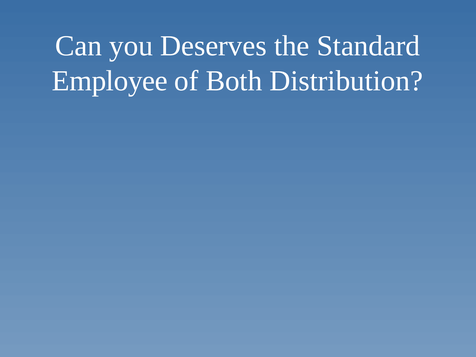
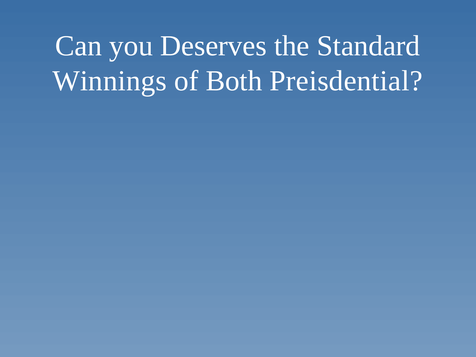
Employee: Employee -> Winnings
Distribution: Distribution -> Preisdential
